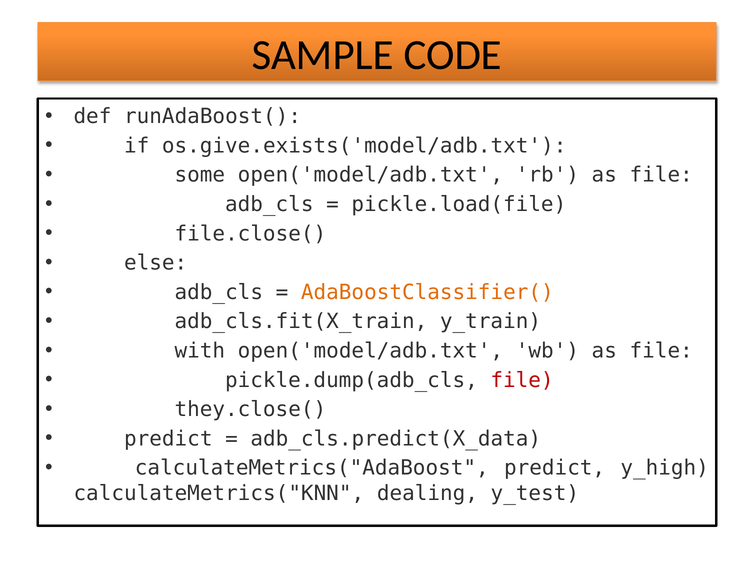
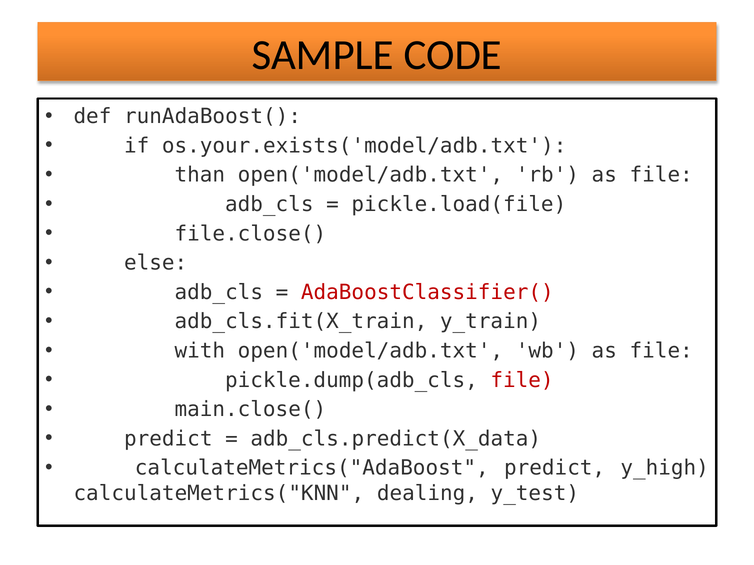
os.give.exists('model/adb.txt: os.give.exists('model/adb.txt -> os.your.exists('model/adb.txt
some: some -> than
AdaBoostClassifier( colour: orange -> red
they.close(: they.close( -> main.close(
